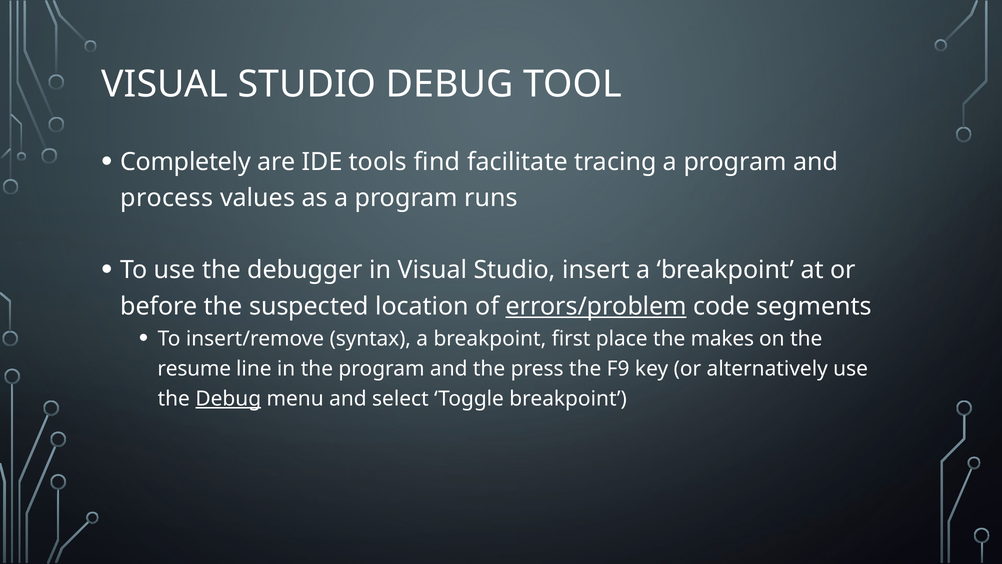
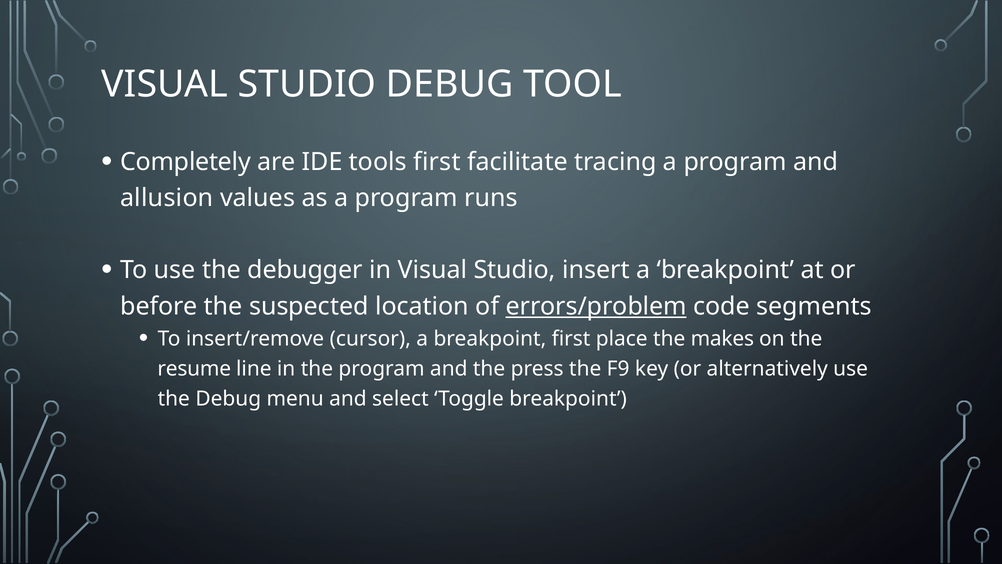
tools find: find -> first
process: process -> allusion
syntax: syntax -> cursor
Debug at (228, 399) underline: present -> none
